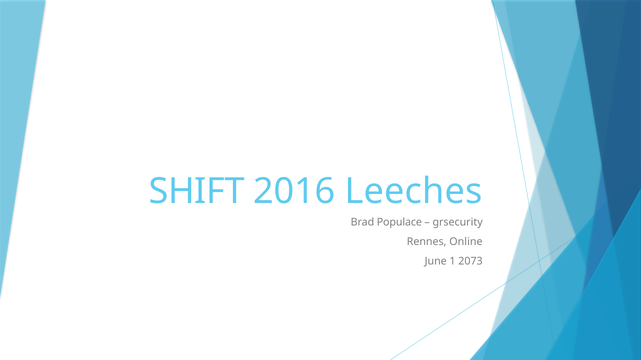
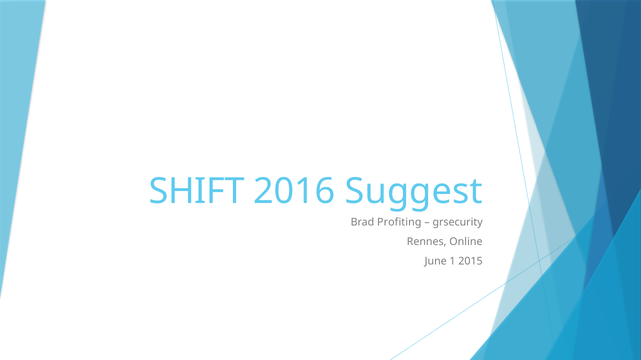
Leeches: Leeches -> Suggest
Populace: Populace -> Profiting
2073: 2073 -> 2015
